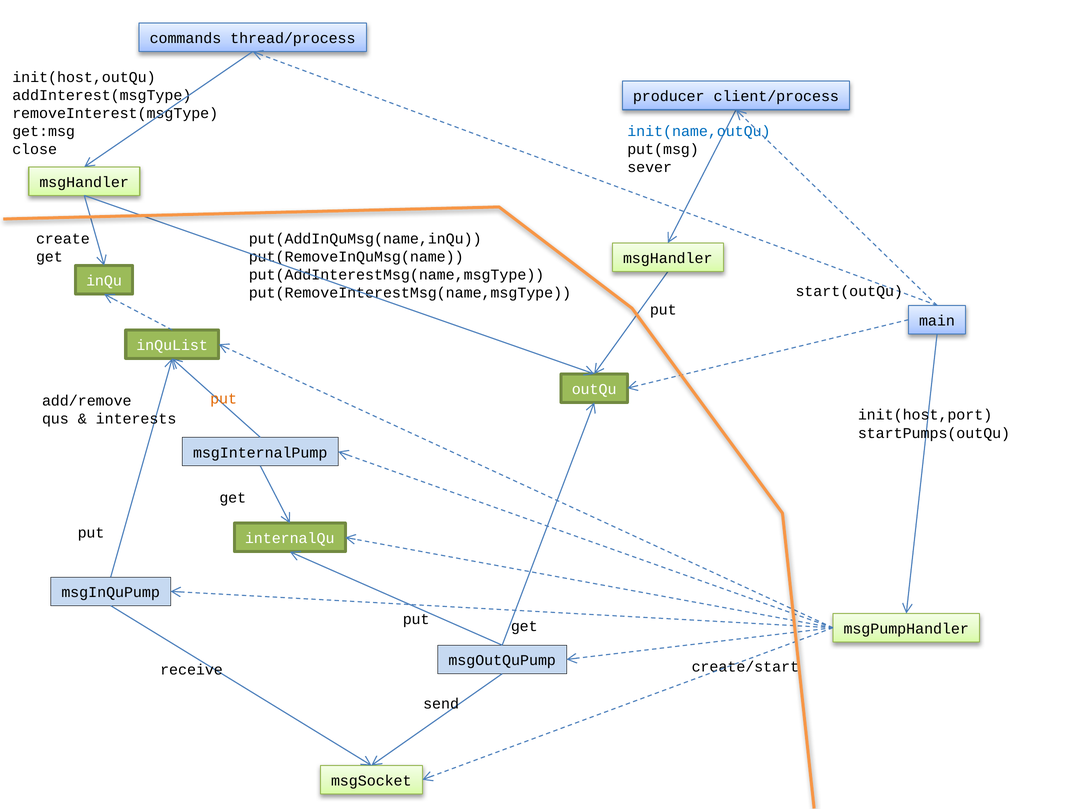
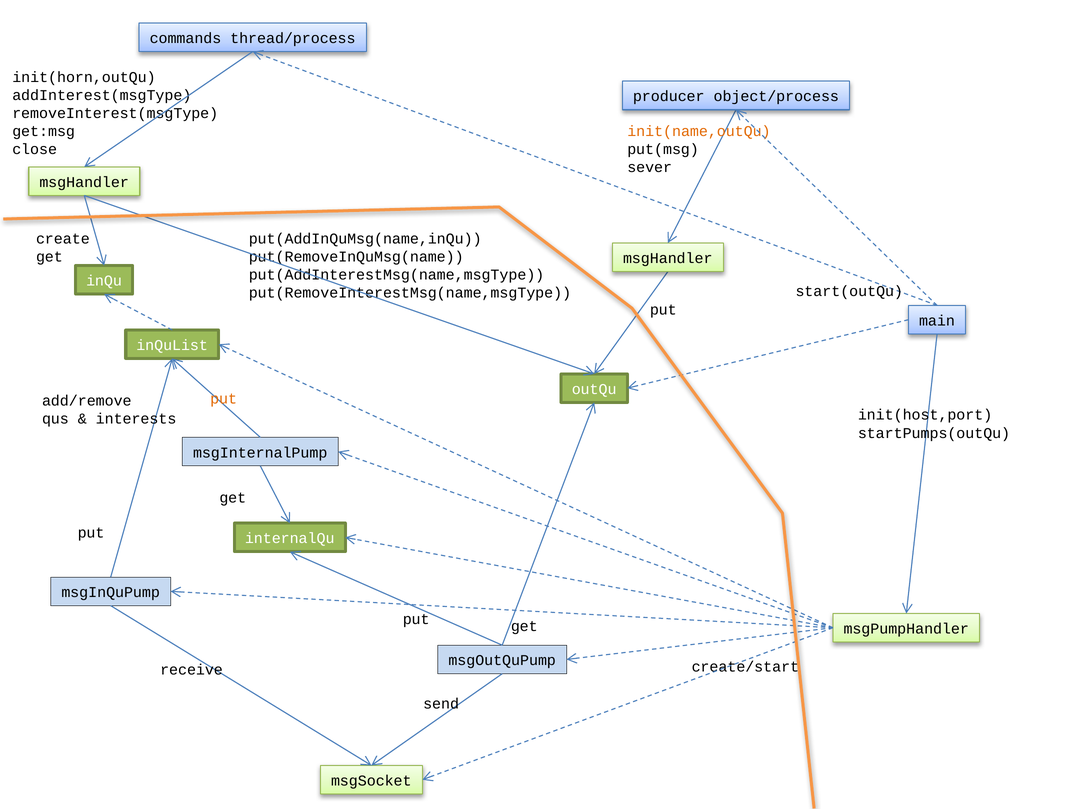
init(host,outQu: init(host,outQu -> init(horn,outQu
client/process: client/process -> object/process
init(name,outQu colour: blue -> orange
